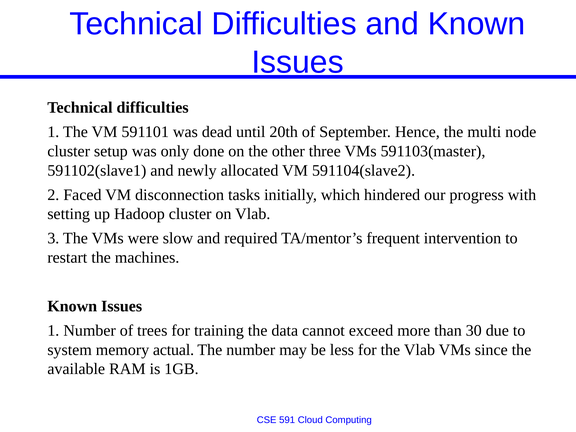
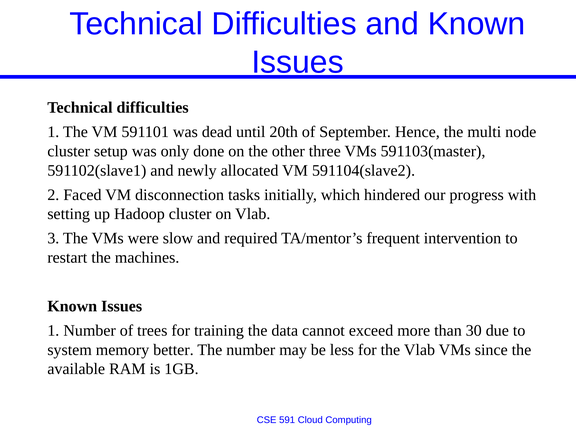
actual: actual -> better
